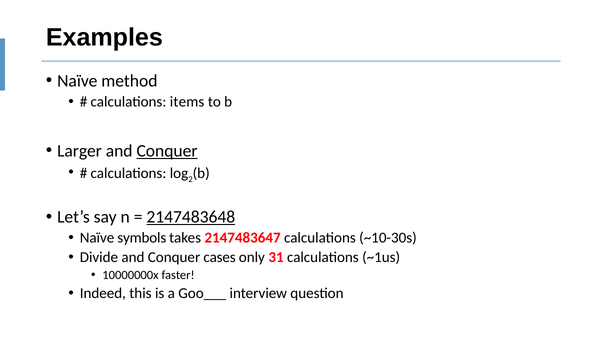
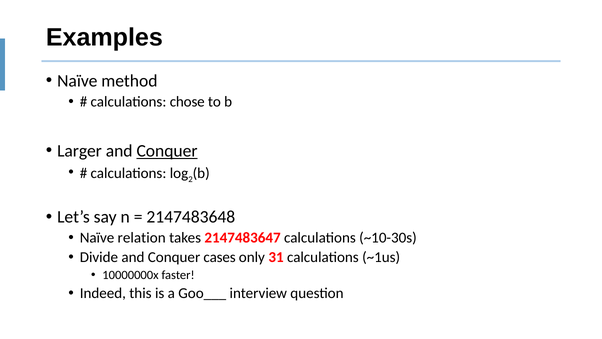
items: items -> chose
2147483648 underline: present -> none
symbols: symbols -> relation
